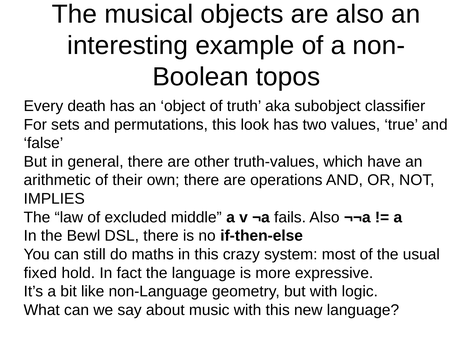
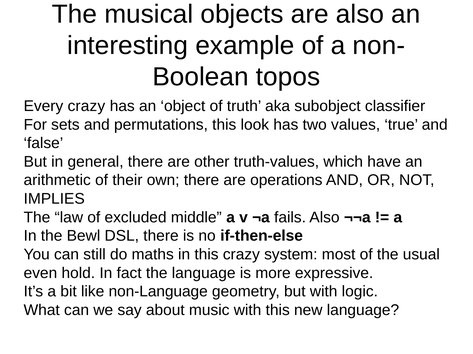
Every death: death -> crazy
fixed: fixed -> even
